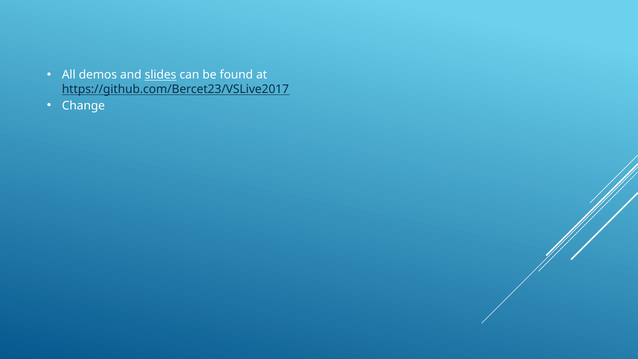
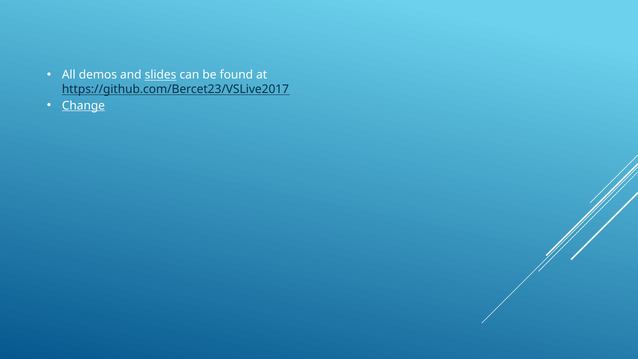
Change underline: none -> present
